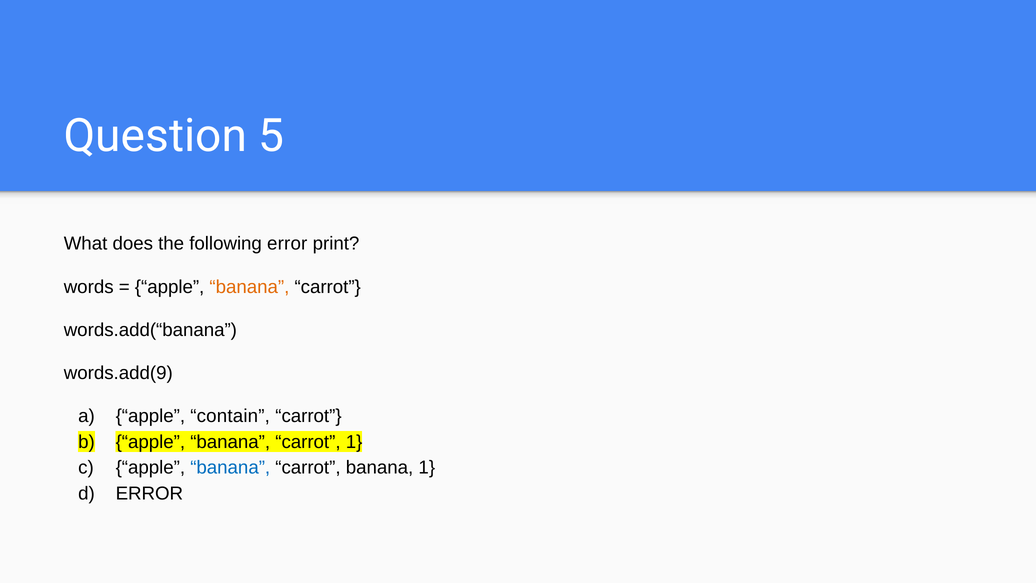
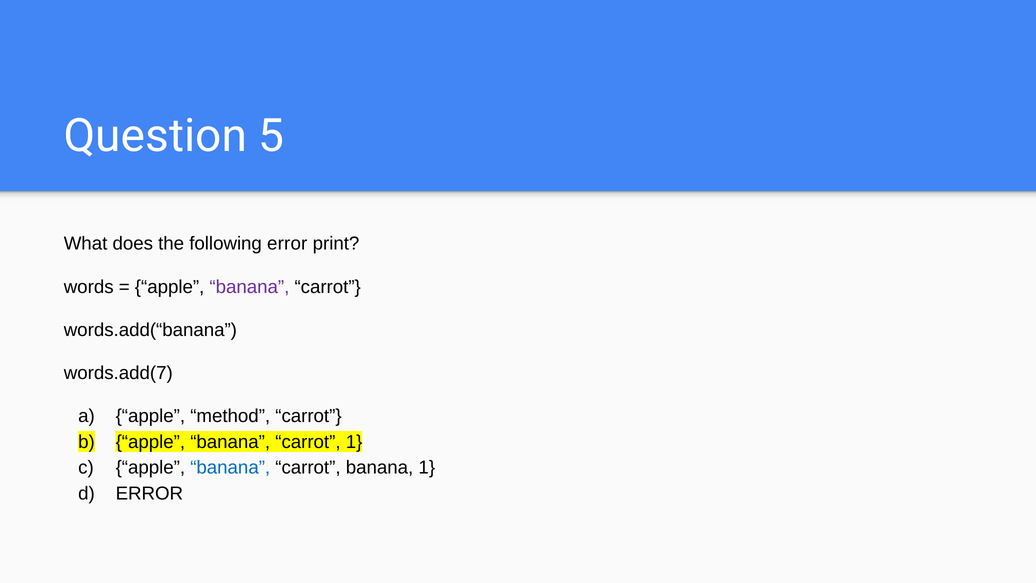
banana at (249, 287) colour: orange -> purple
words.add(9: words.add(9 -> words.add(7
contain: contain -> method
